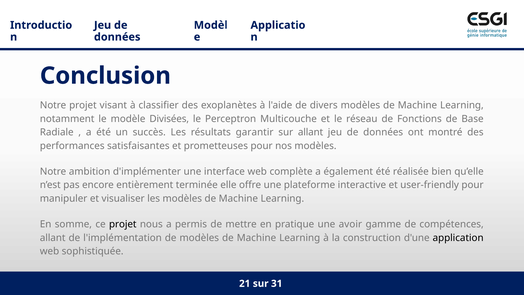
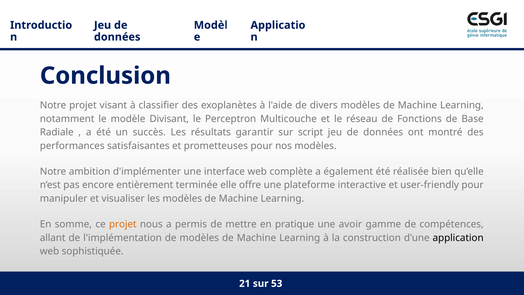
Divisées: Divisées -> Divisant
sur allant: allant -> script
projet at (123, 224) colour: black -> orange
31: 31 -> 53
